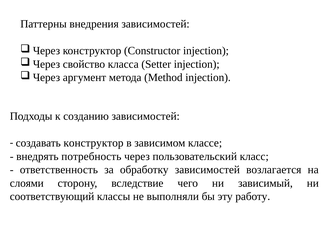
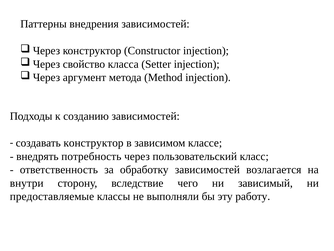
слоями: слоями -> внутри
соответствующий: соответствующий -> предоставляемые
